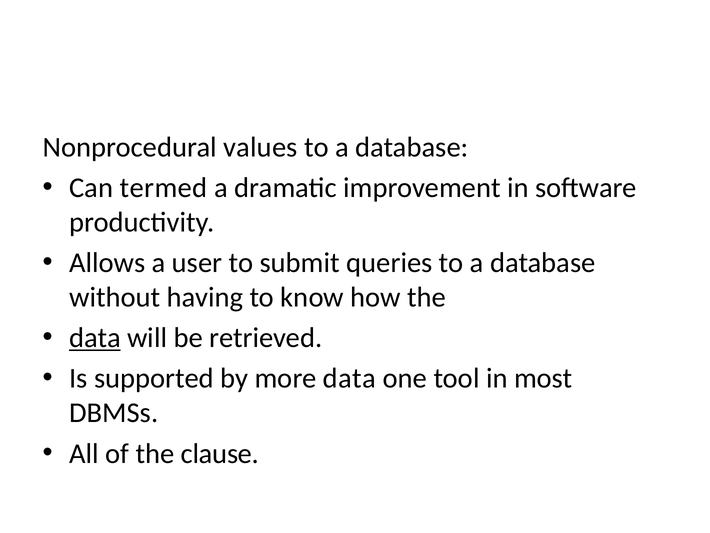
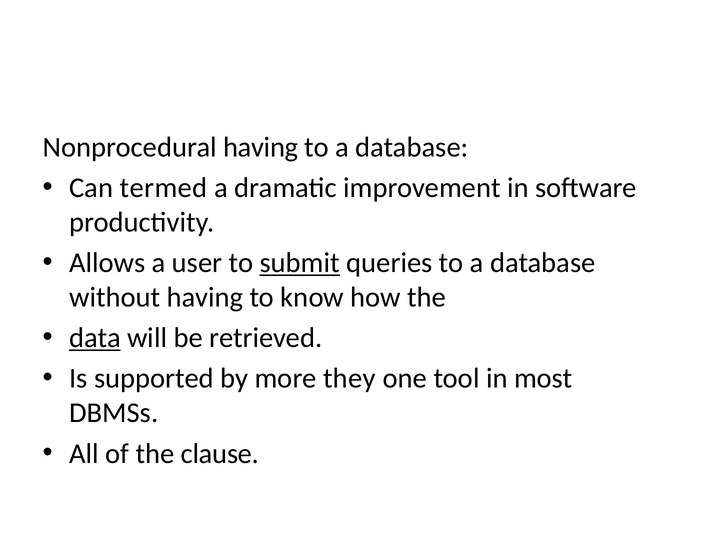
Nonprocedural values: values -> having
submit underline: none -> present
more data: data -> they
